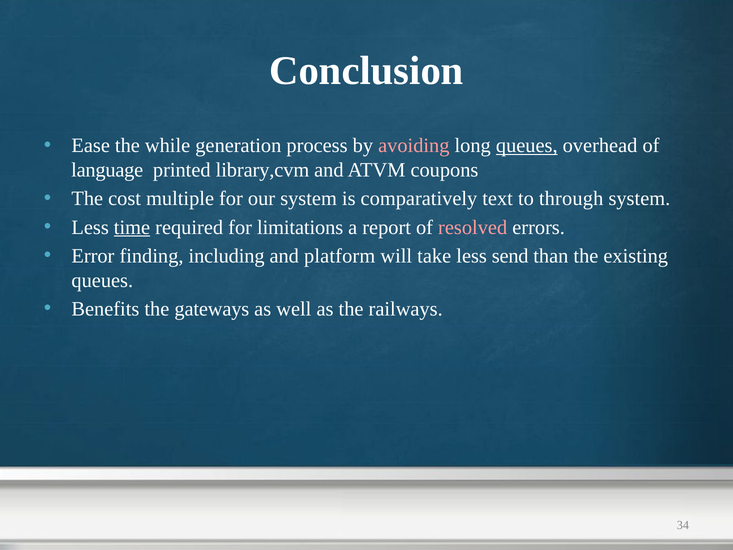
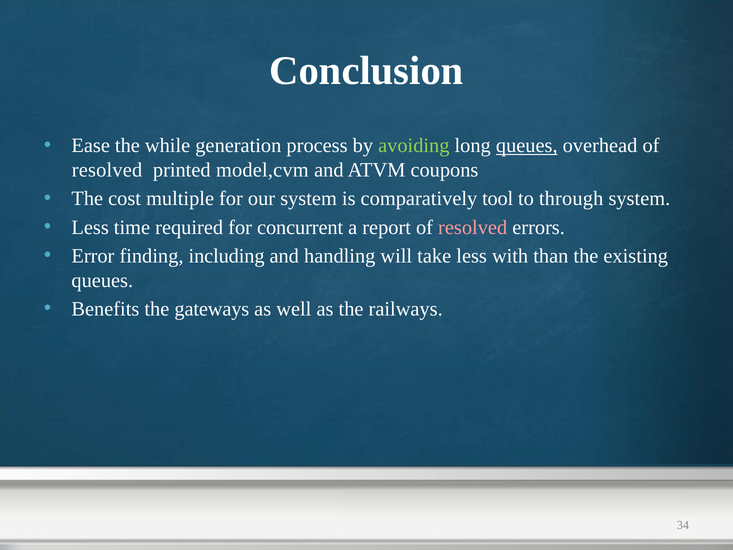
avoiding colour: pink -> light green
language at (107, 170): language -> resolved
library,cvm: library,cvm -> model,cvm
text: text -> tool
time underline: present -> none
limitations: limitations -> concurrent
platform: platform -> handling
send: send -> with
